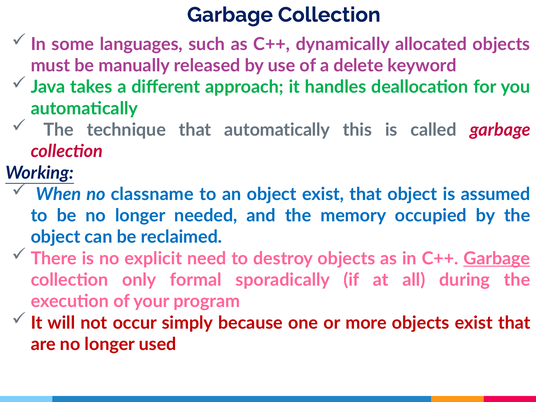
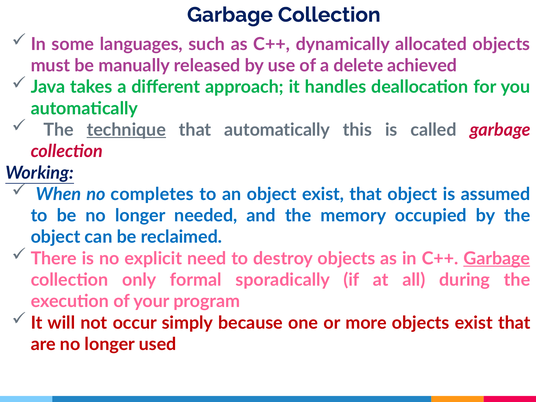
keyword: keyword -> achieved
technique underline: none -> present
classname: classname -> completes
